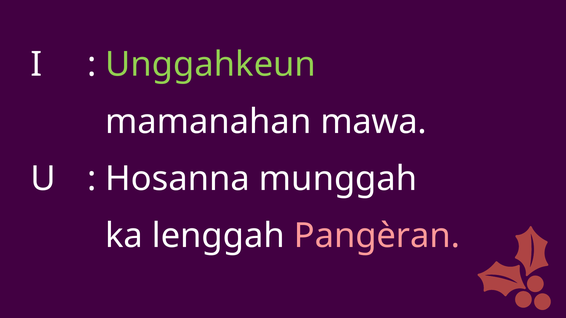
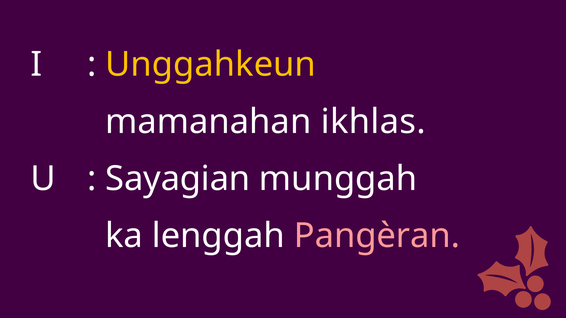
Unggahkeun colour: light green -> yellow
mawa: mawa -> ikhlas
Hosanna: Hosanna -> Sayagian
